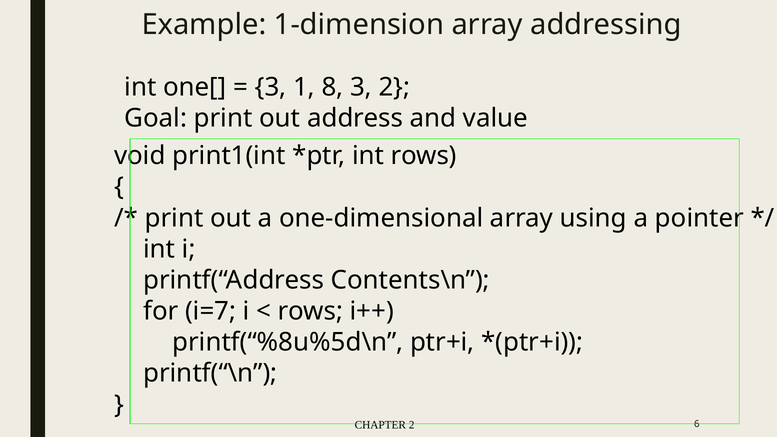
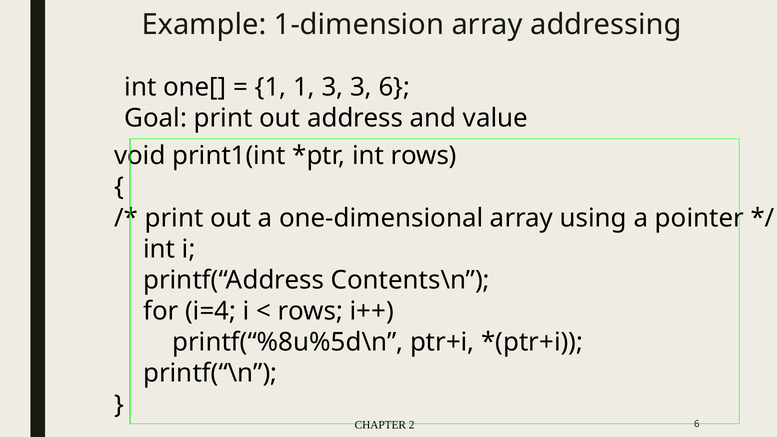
3 at (271, 87): 3 -> 1
1 8: 8 -> 3
3 2: 2 -> 6
i=7: i=7 -> i=4
